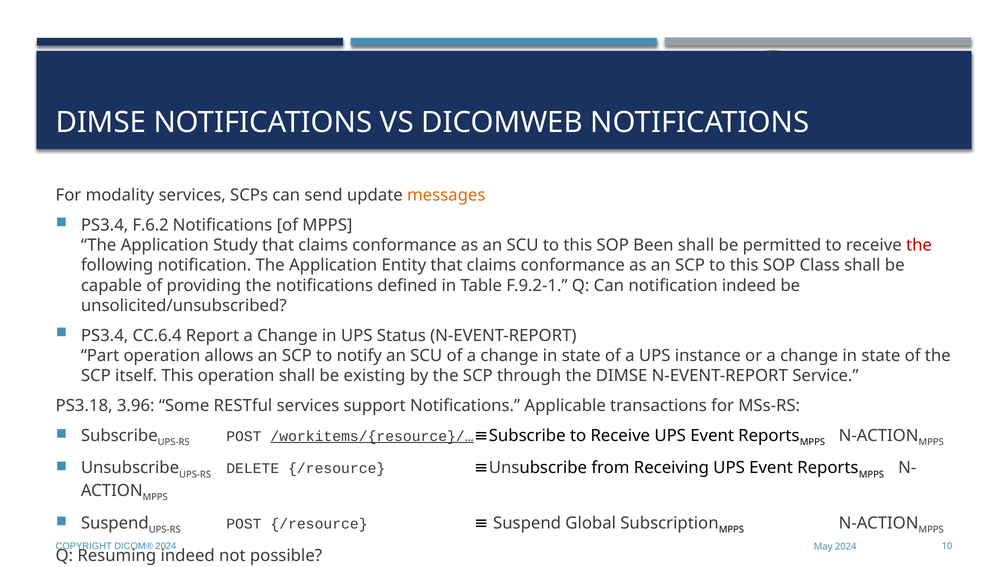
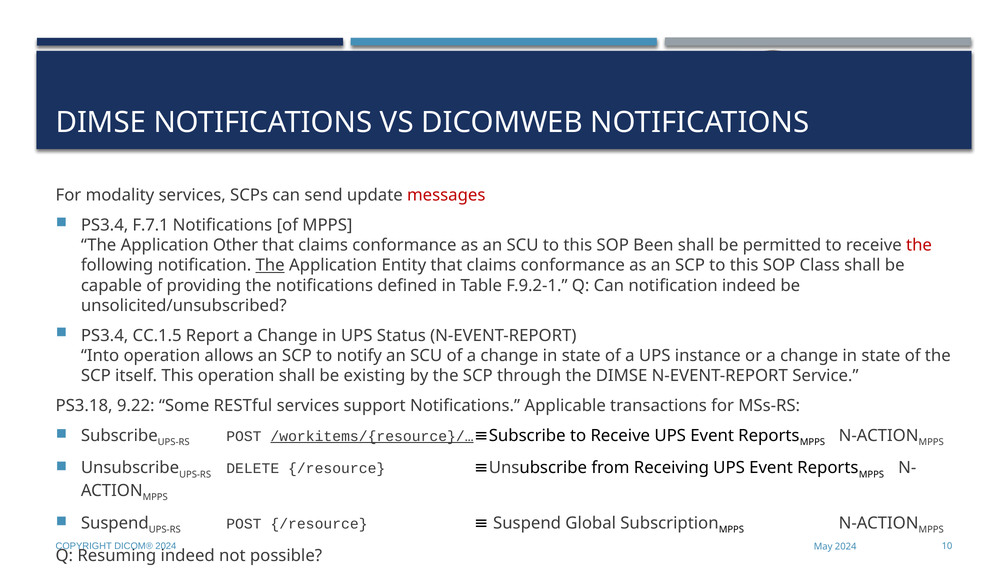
messages colour: orange -> red
F.6.2: F.6.2 -> F.7.1
Study: Study -> Other
The at (270, 265) underline: none -> present
CC.6.4: CC.6.4 -> CC.1.5
Part: Part -> Into
3.96: 3.96 -> 9.22
